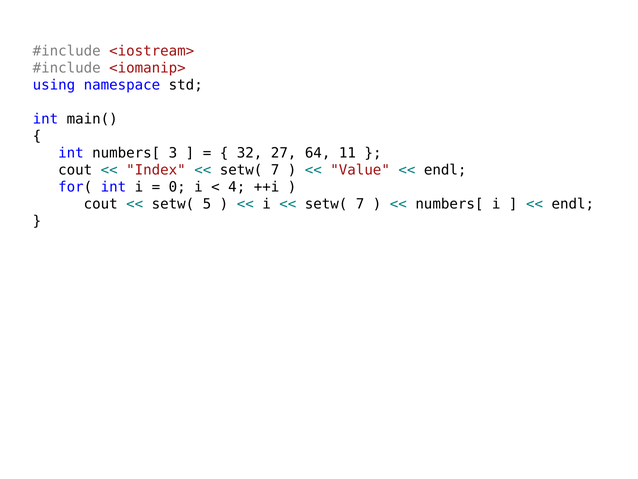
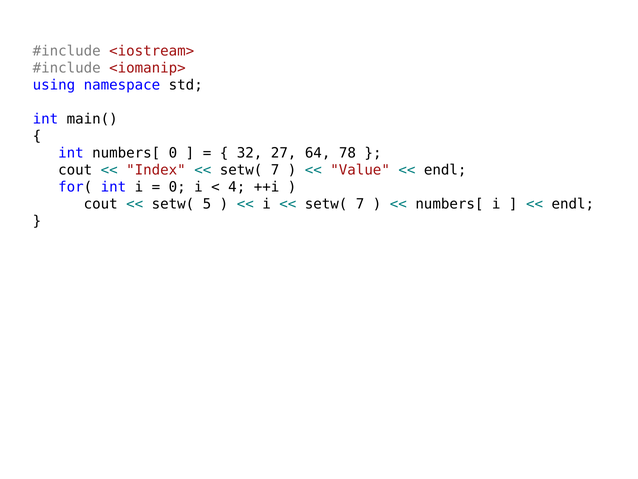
numbers[ 3: 3 -> 0
11: 11 -> 78
